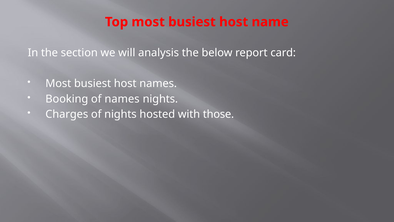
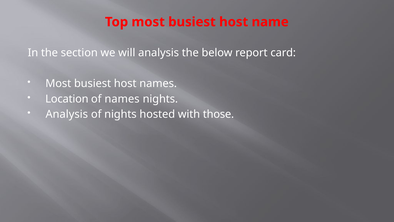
Booking: Booking -> Location
Charges at (67, 114): Charges -> Analysis
